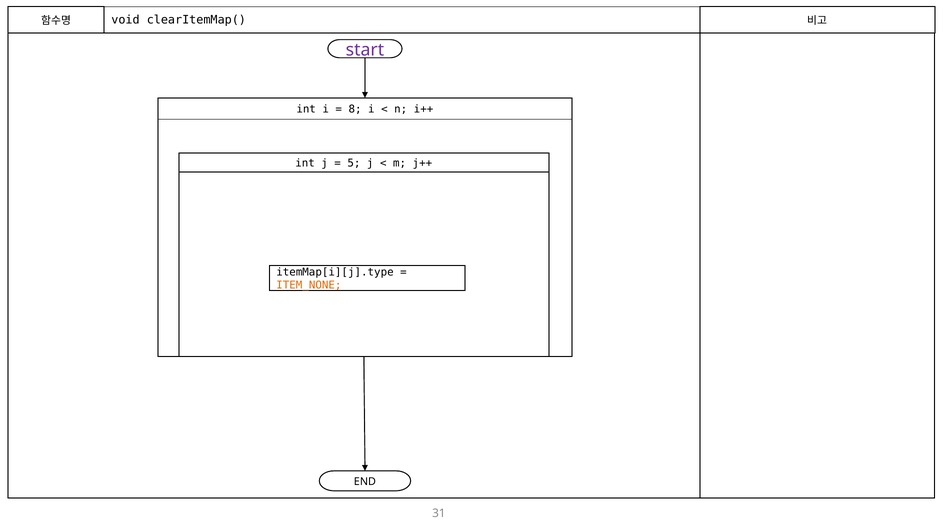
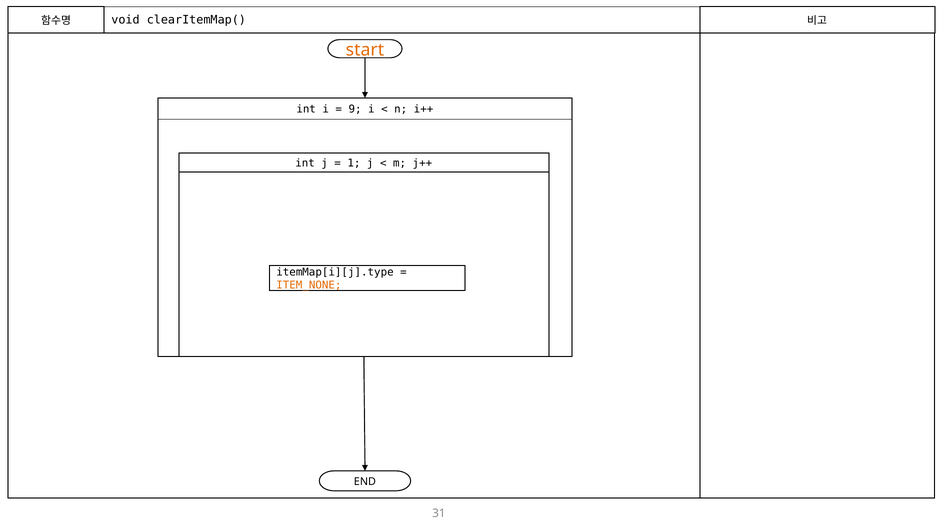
start colour: purple -> orange
8: 8 -> 9
5: 5 -> 1
